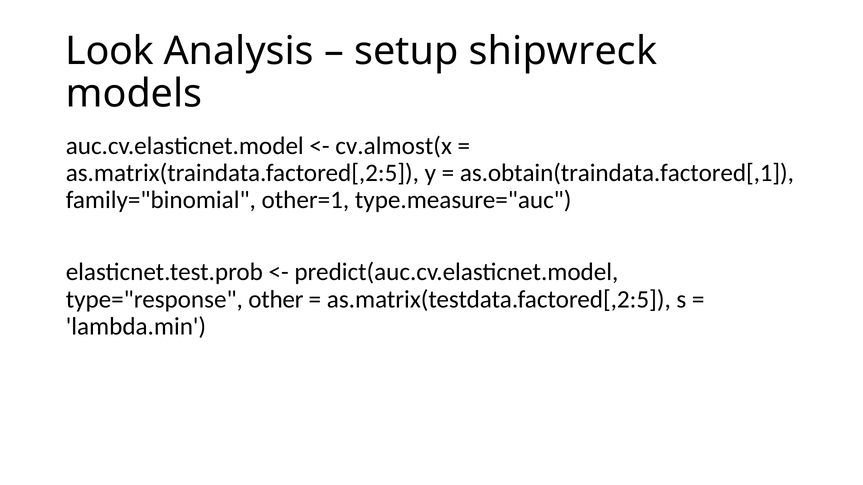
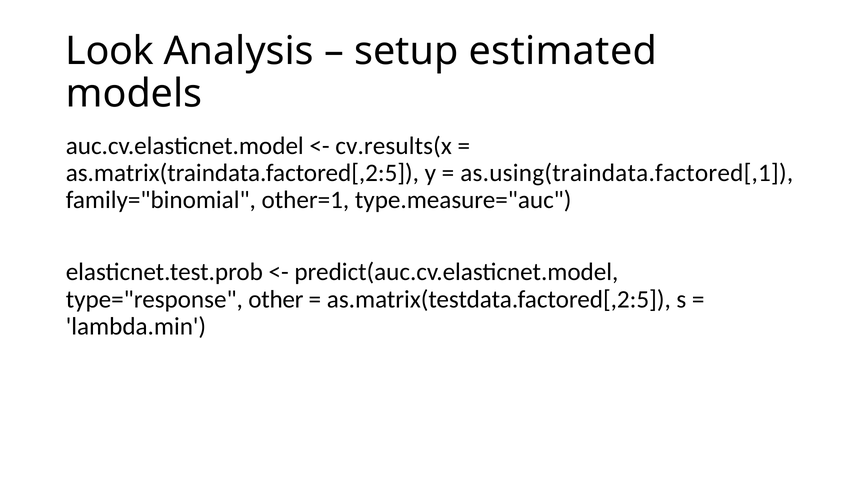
shipwreck: shipwreck -> estimated
cv.almost(x: cv.almost(x -> cv.results(x
as.obtain(traindata.factored[,1: as.obtain(traindata.factored[,1 -> as.using(traindata.factored[,1
